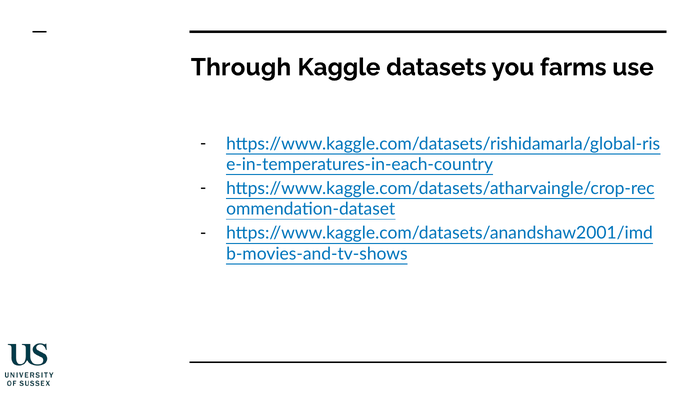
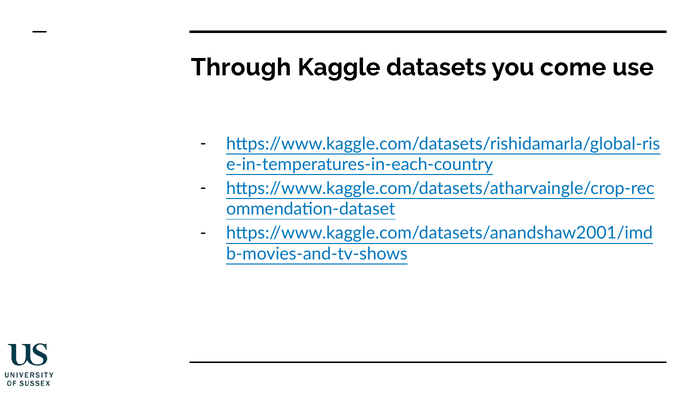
farms: farms -> come
